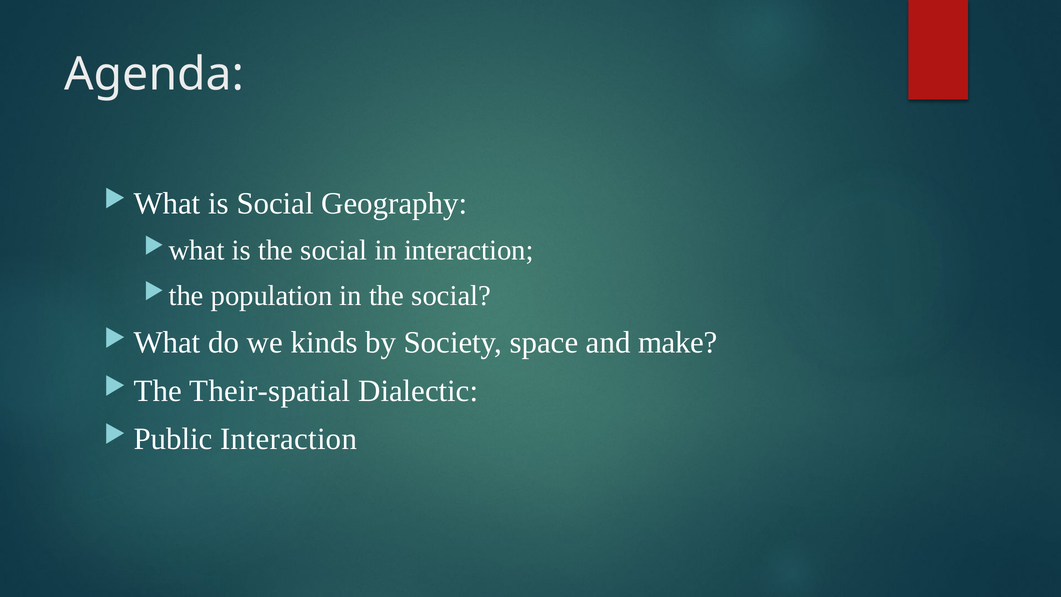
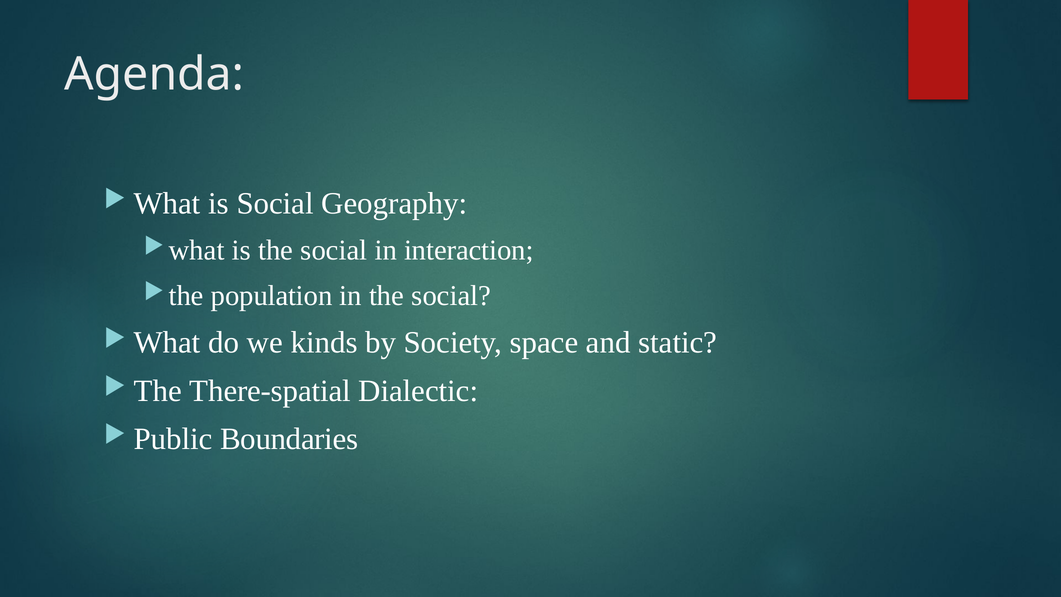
make: make -> static
Their-spatial: Their-spatial -> There-spatial
Public Interaction: Interaction -> Boundaries
